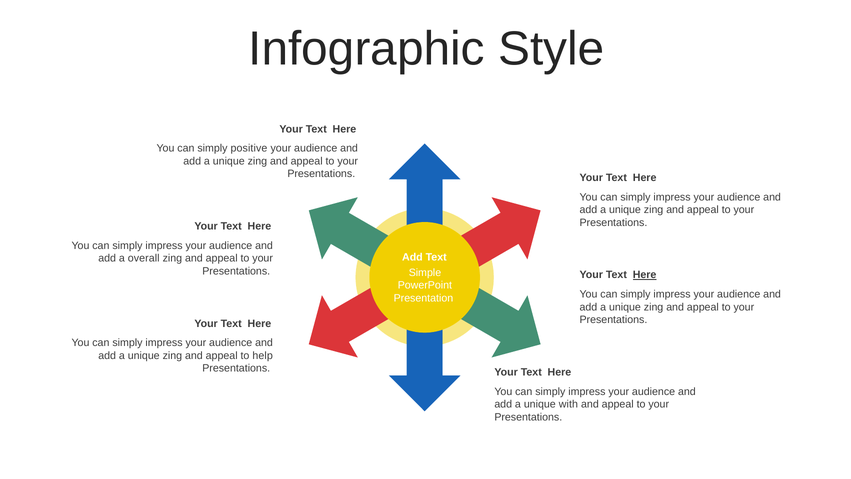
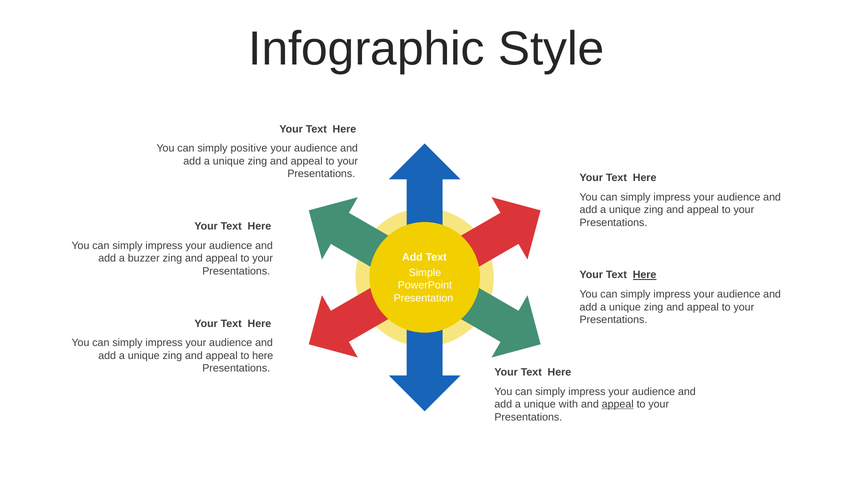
overall: overall -> buzzer
to help: help -> here
appeal at (618, 404) underline: none -> present
